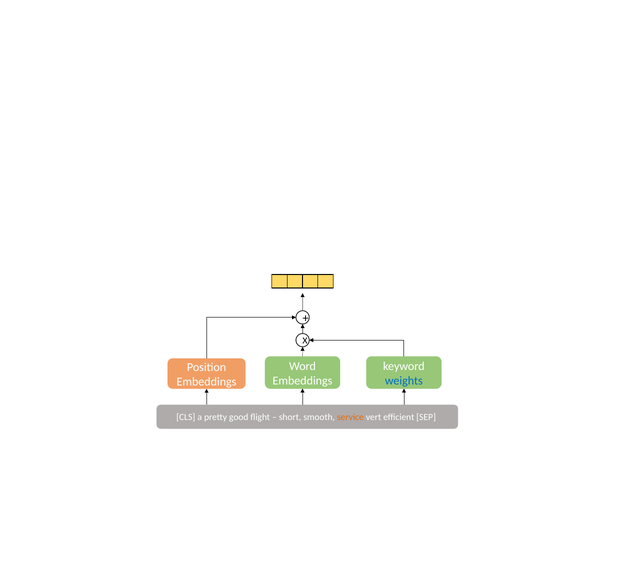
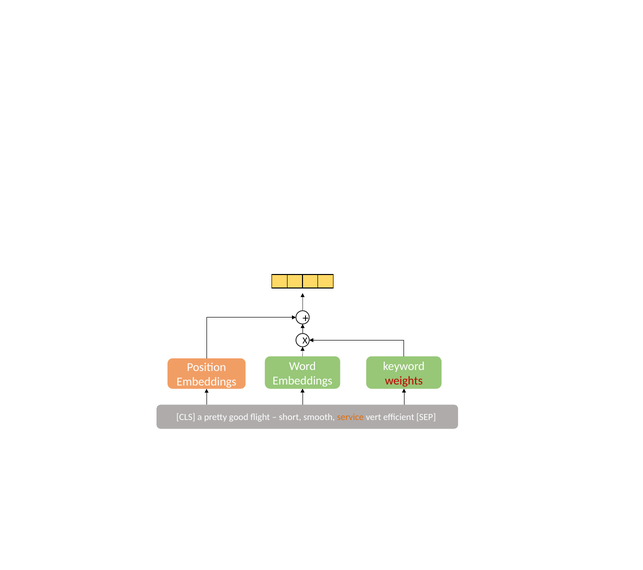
weights colour: blue -> red
